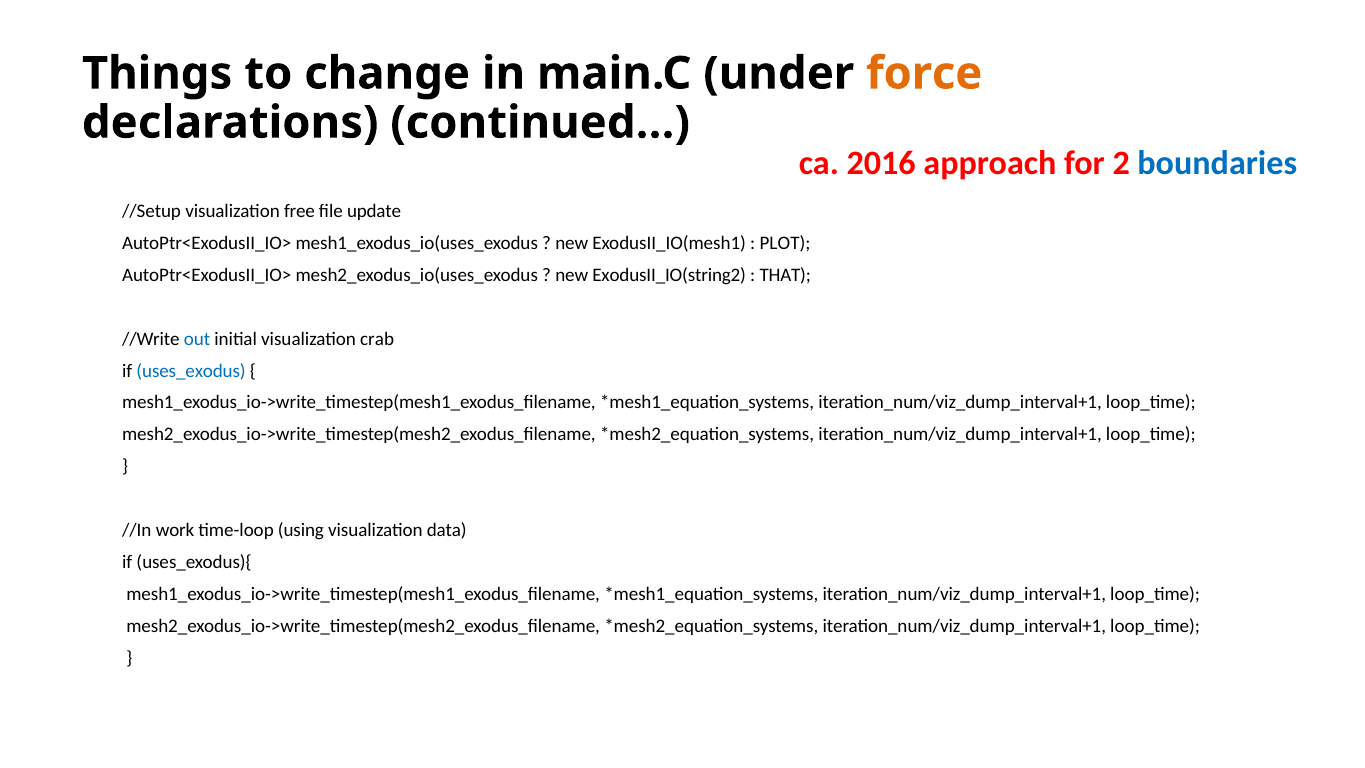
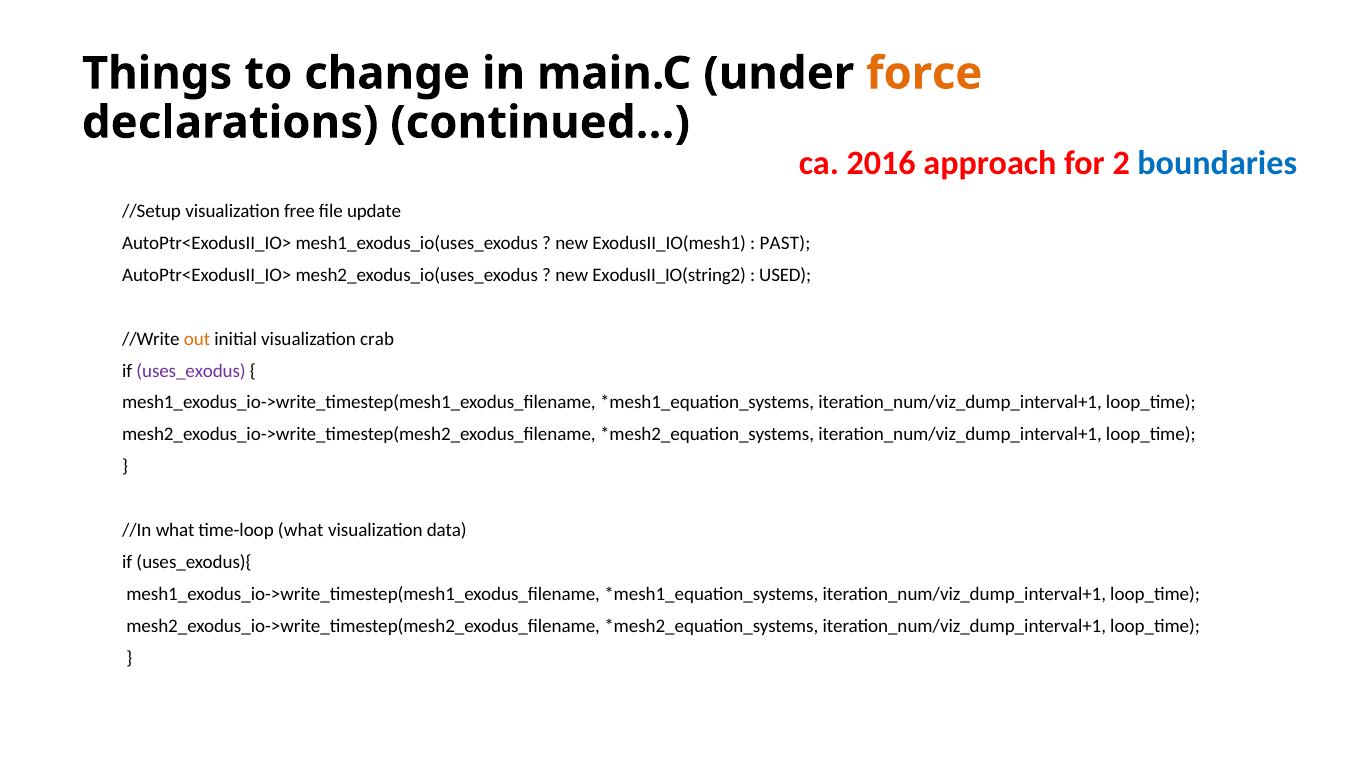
PLOT: PLOT -> PAST
THAT: THAT -> USED
out colour: blue -> orange
uses_exodus colour: blue -> purple
//In work: work -> what
time-loop using: using -> what
